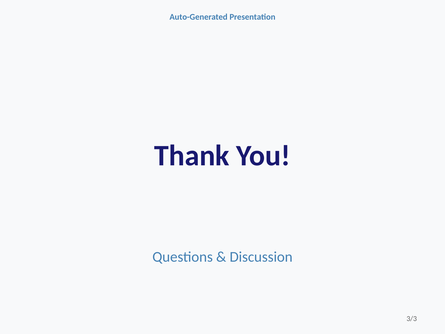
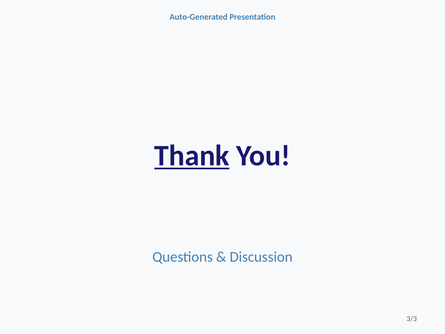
Thank underline: none -> present
